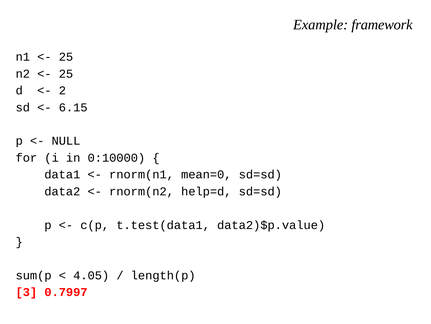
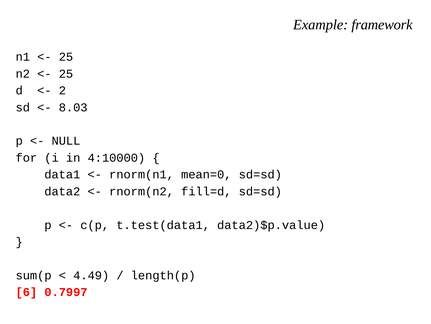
6.15: 6.15 -> 8.03
0:10000: 0:10000 -> 4:10000
help=d: help=d -> fill=d
4.05: 4.05 -> 4.49
3: 3 -> 6
